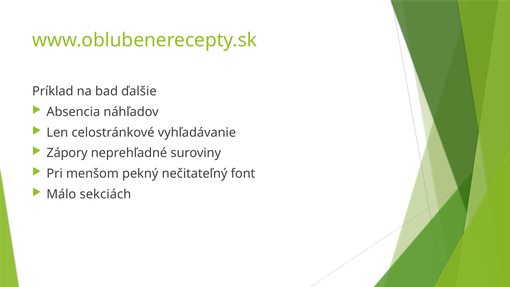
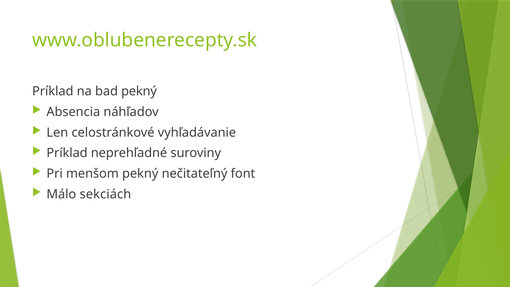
bad ďalšie: ďalšie -> pekný
Zápory at (67, 153): Zápory -> Príklad
